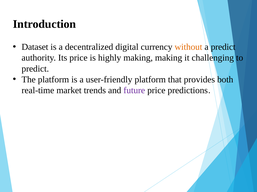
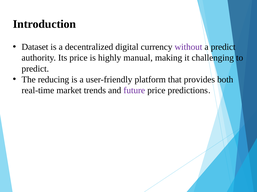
without colour: orange -> purple
highly making: making -> manual
The platform: platform -> reducing
